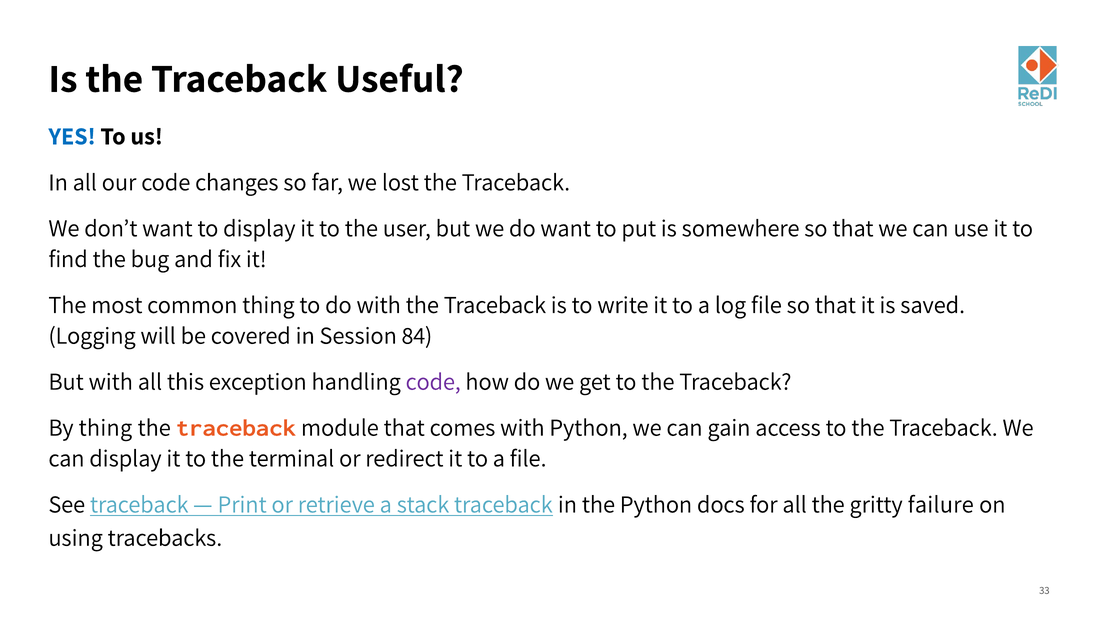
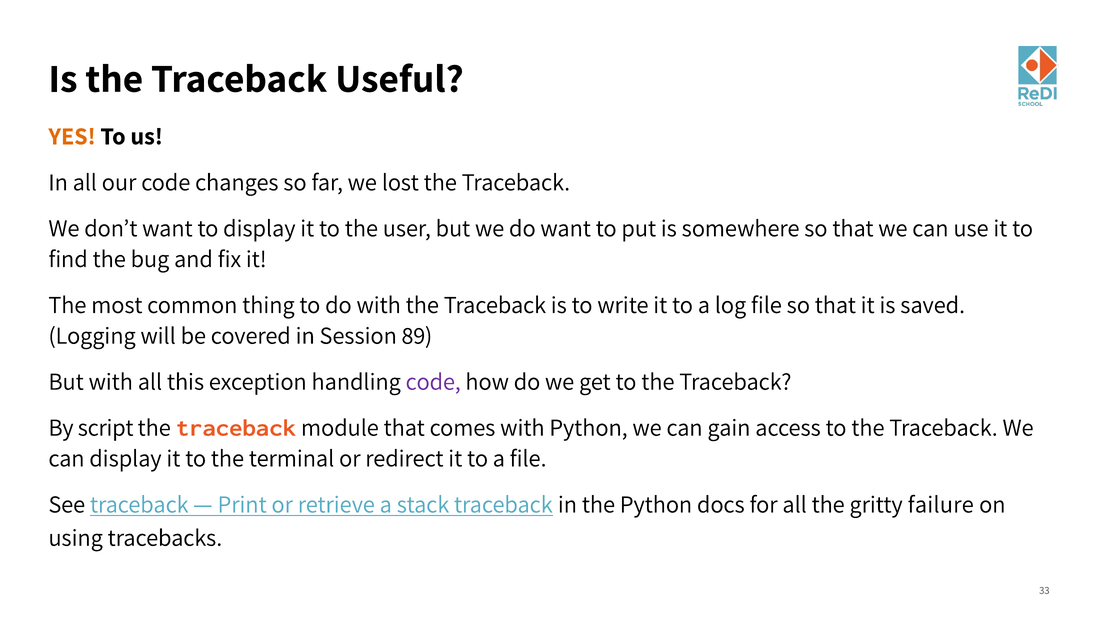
YES colour: blue -> orange
84: 84 -> 89
By thing: thing -> script
